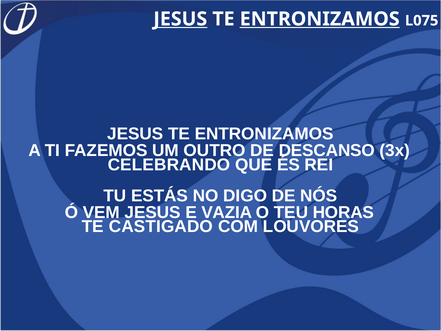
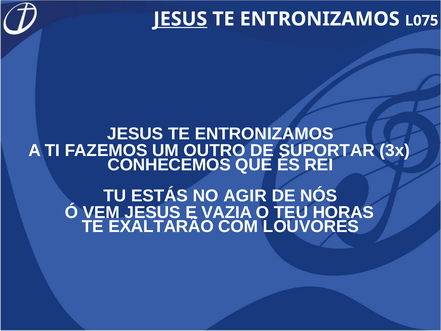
ENTRONIZAMOS at (320, 19) underline: present -> none
DESCANSO: DESCANSO -> SUPORTAR
CELEBRANDO: CELEBRANDO -> CONHECEMOS
DIGO: DIGO -> AGIR
CASTIGADO: CASTIGADO -> EXALTARÃO
